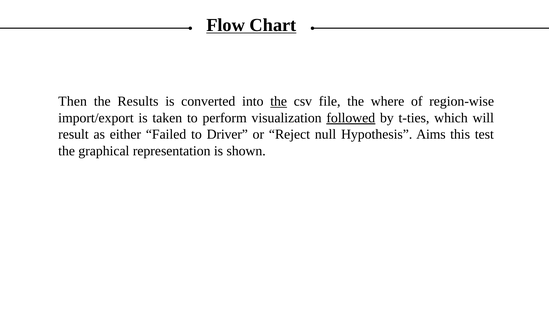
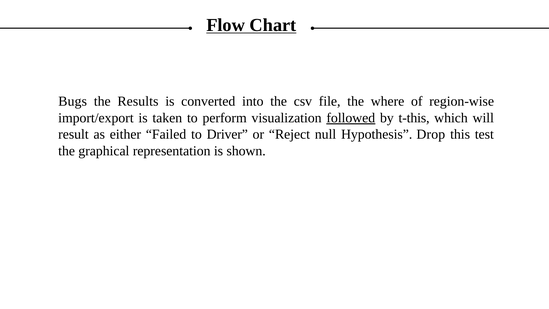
Then: Then -> Bugs
the at (279, 101) underline: present -> none
t-ties: t-ties -> t-this
Aims: Aims -> Drop
